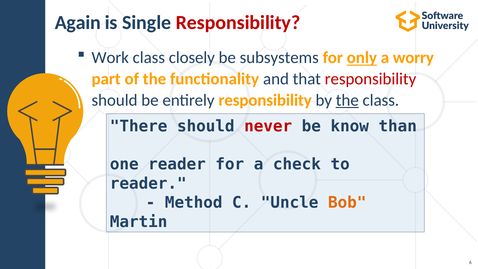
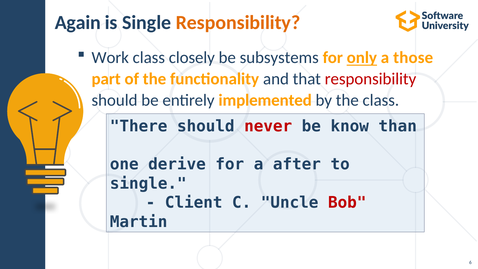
Responsibility at (238, 23) colour: red -> orange
worry: worry -> those
entirely responsibility: responsibility -> implemented
the at (347, 100) underline: present -> none
one reader: reader -> derive
check: check -> after
reader at (148, 183): reader -> single
Method: Method -> Client
Bob colour: orange -> red
